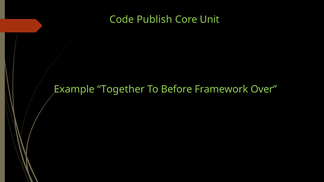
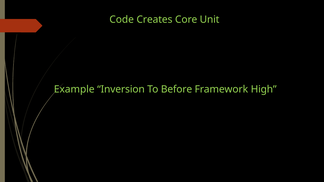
Publish: Publish -> Creates
Together: Together -> Inversion
Over: Over -> High
